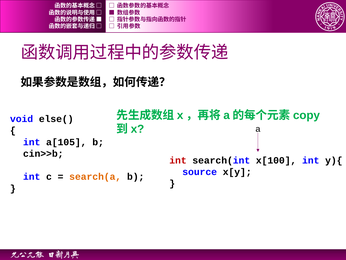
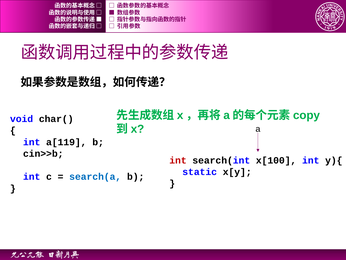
else(: else( -> char(
a[105: a[105 -> a[119
source: source -> static
search(a colour: orange -> blue
